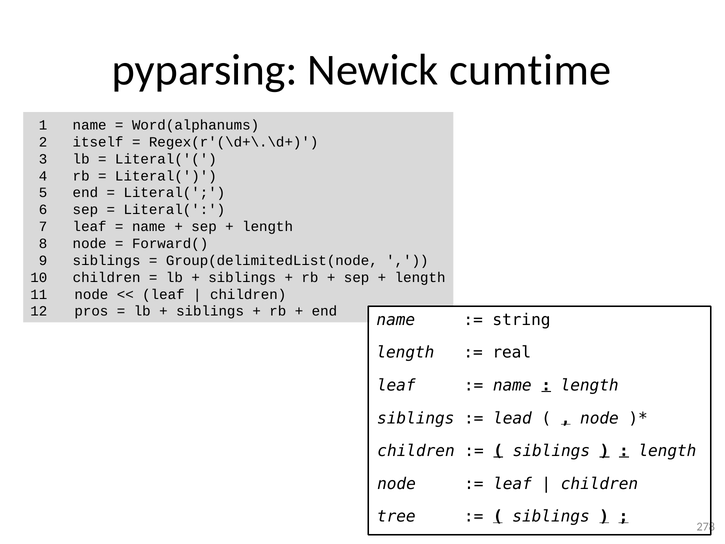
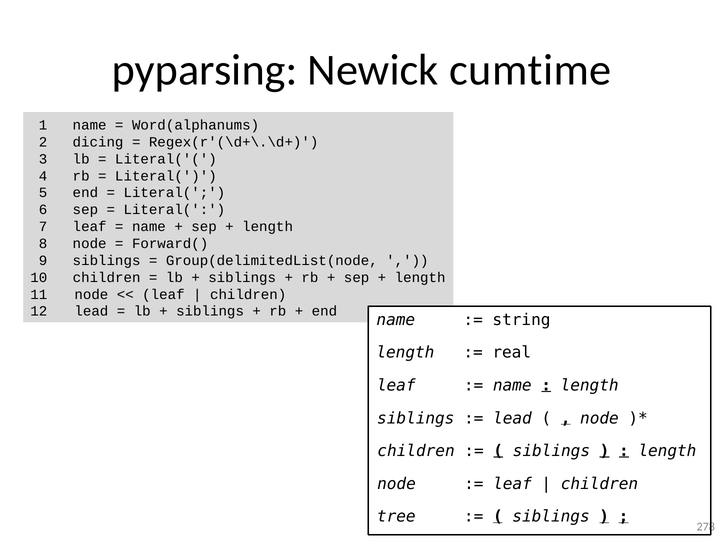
itself: itself -> dicing
pros at (91, 311): pros -> lead
